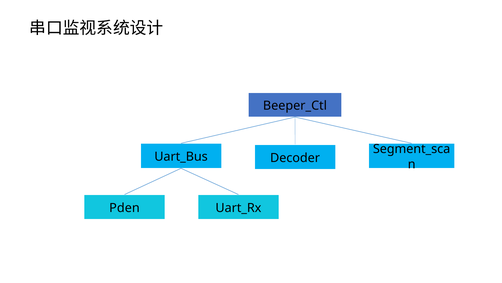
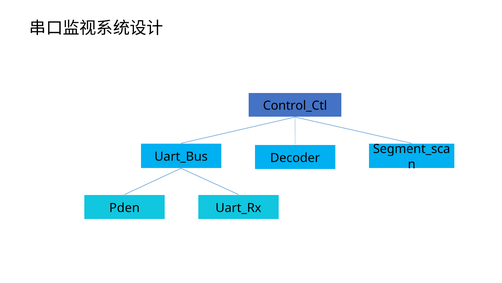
Beeper_Ctl: Beeper_Ctl -> Control_Ctl
